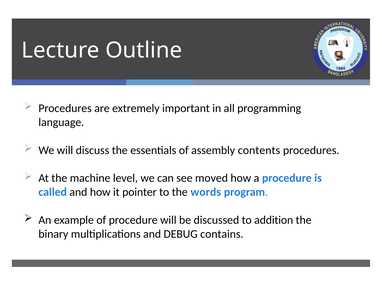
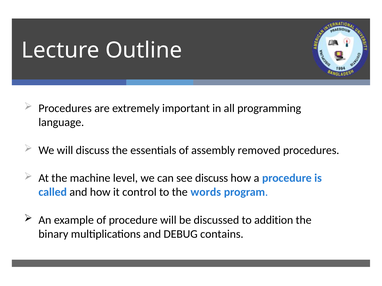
contents: contents -> removed
see moved: moved -> discuss
pointer: pointer -> control
